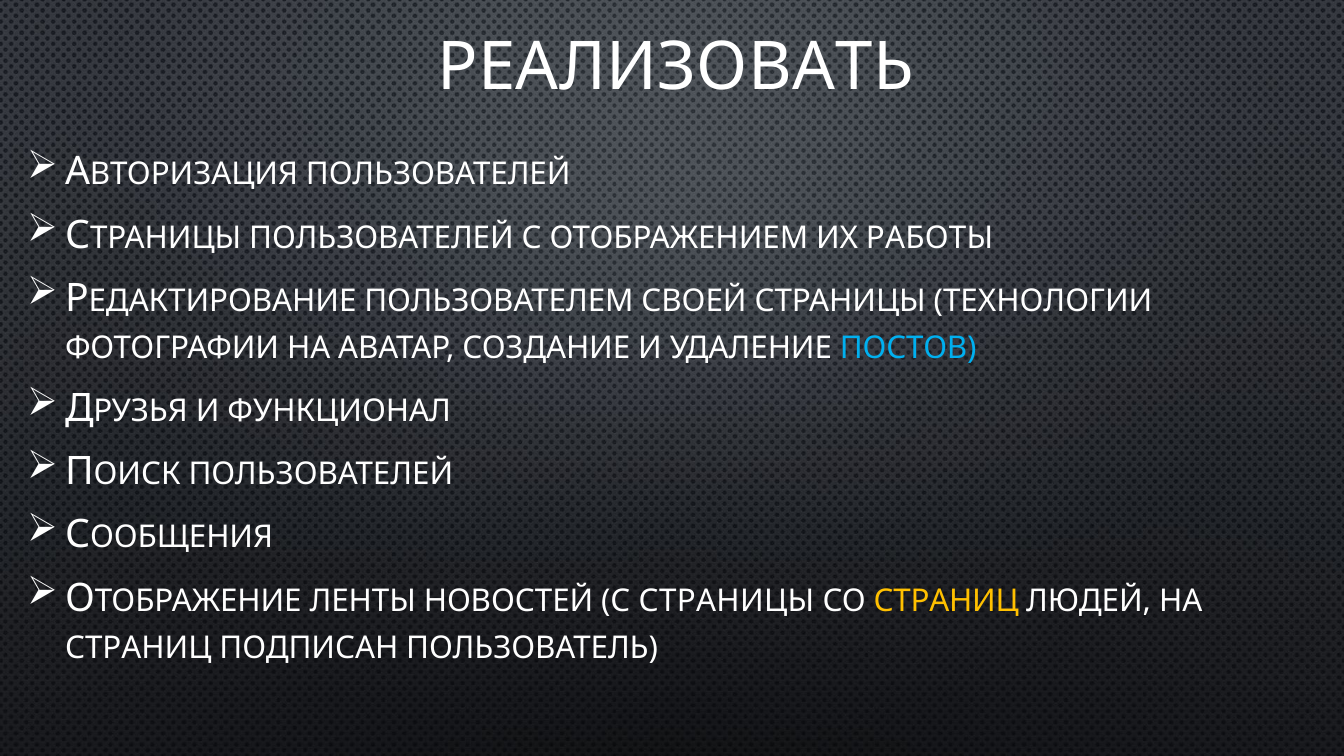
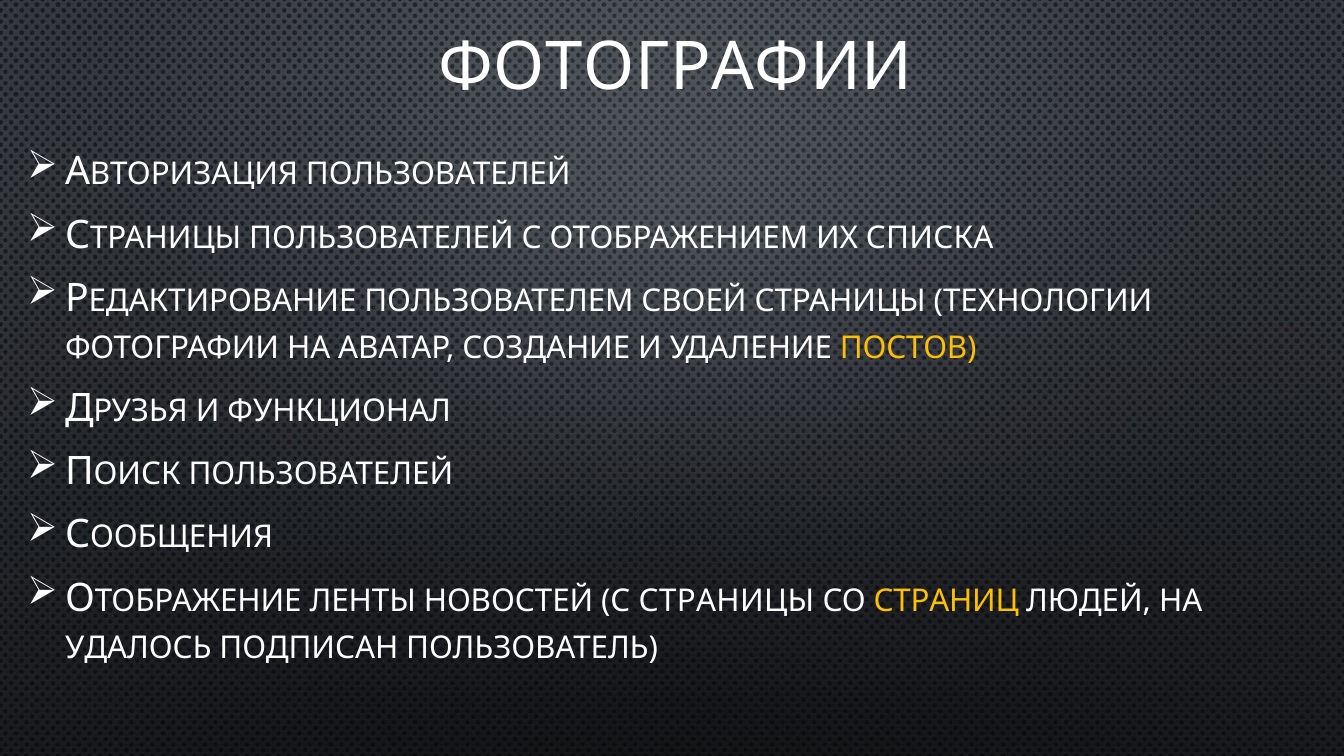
РЕАЛИЗОВАТЬ at (676, 67): РЕАЛИЗОВАТЬ -> ФОТОГРАФИИ
РАБОТЫ: РАБОТЫ -> СПИСКА
ПОСТОВ colour: light blue -> yellow
СТРАНИЦ at (138, 648): СТРАНИЦ -> УДАЛОСЬ
